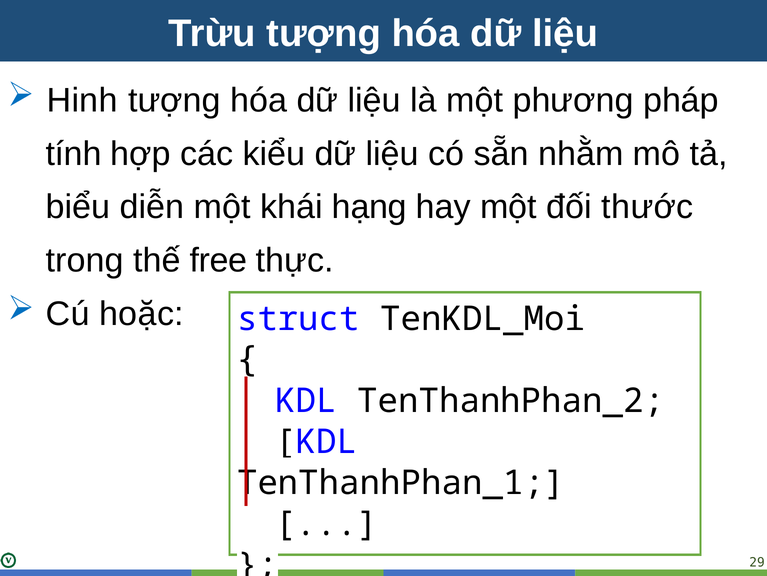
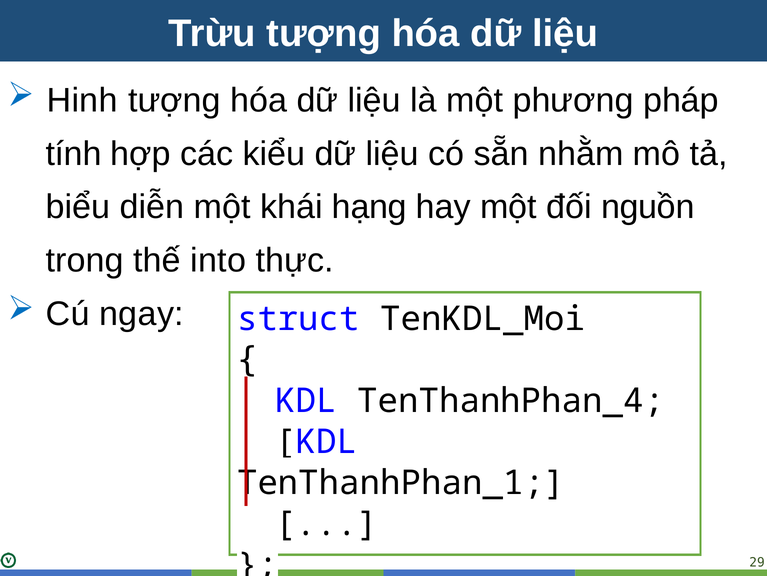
thước: thước -> nguồn
free: free -> into
hoặc: hoặc -> ngay
TenThanhPhan_2: TenThanhPhan_2 -> TenThanhPhan_4
